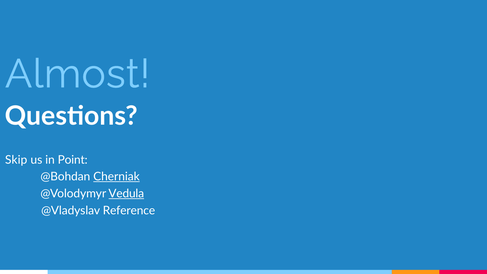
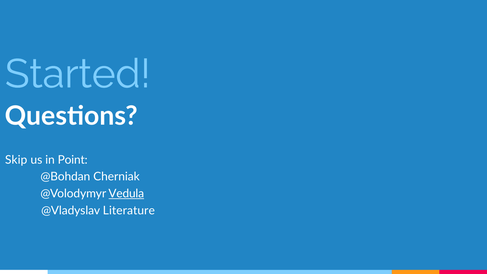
Almost: Almost -> Started
Cherniak underline: present -> none
Reference: Reference -> Literature
